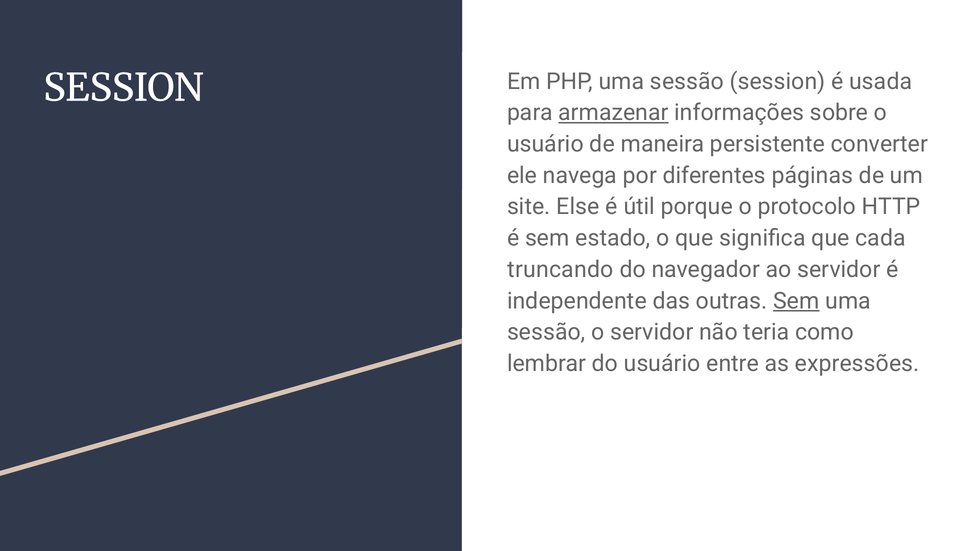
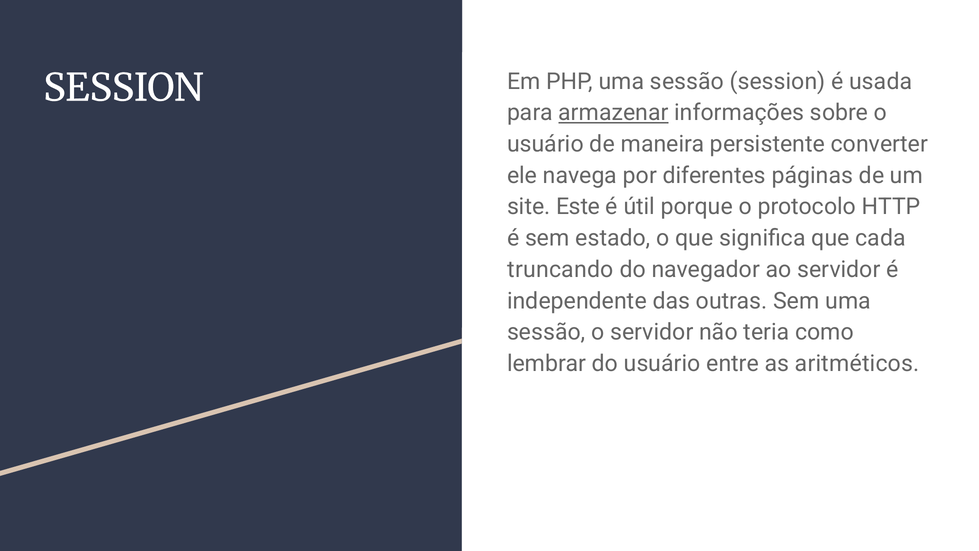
Else: Else -> Este
Sem at (796, 301) underline: present -> none
expressões: expressões -> aritméticos
